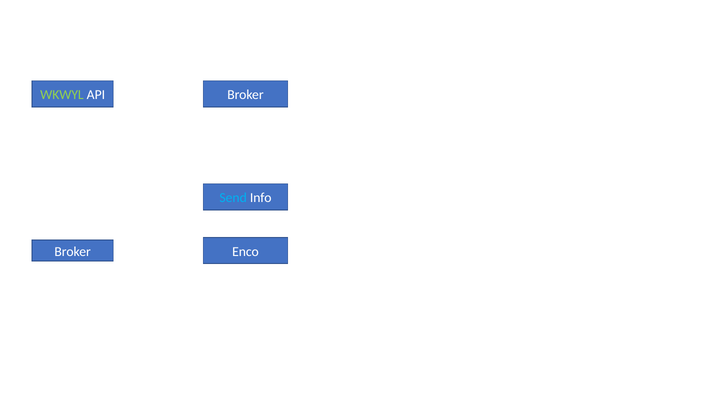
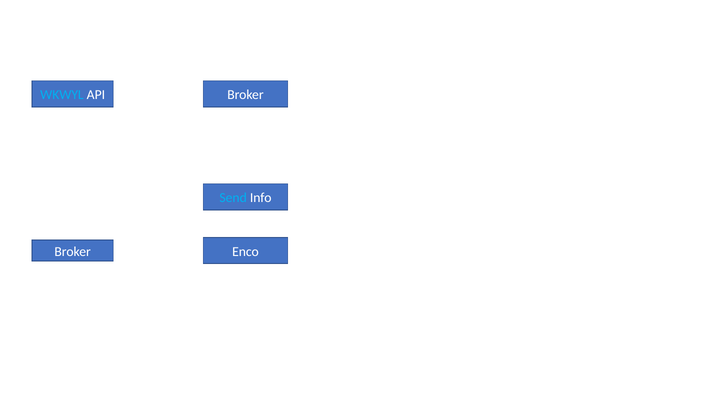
WKWYL colour: light green -> light blue
